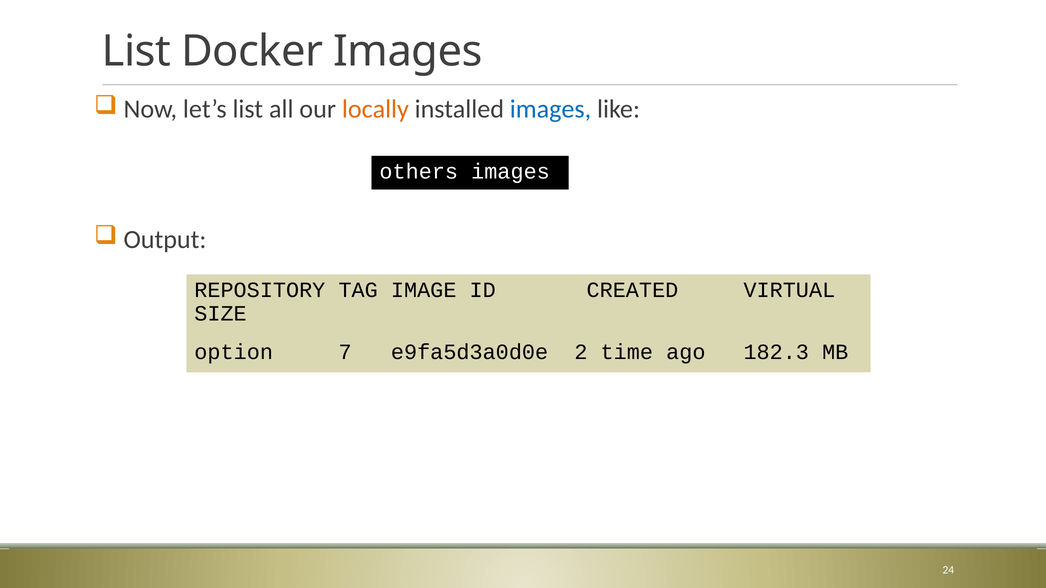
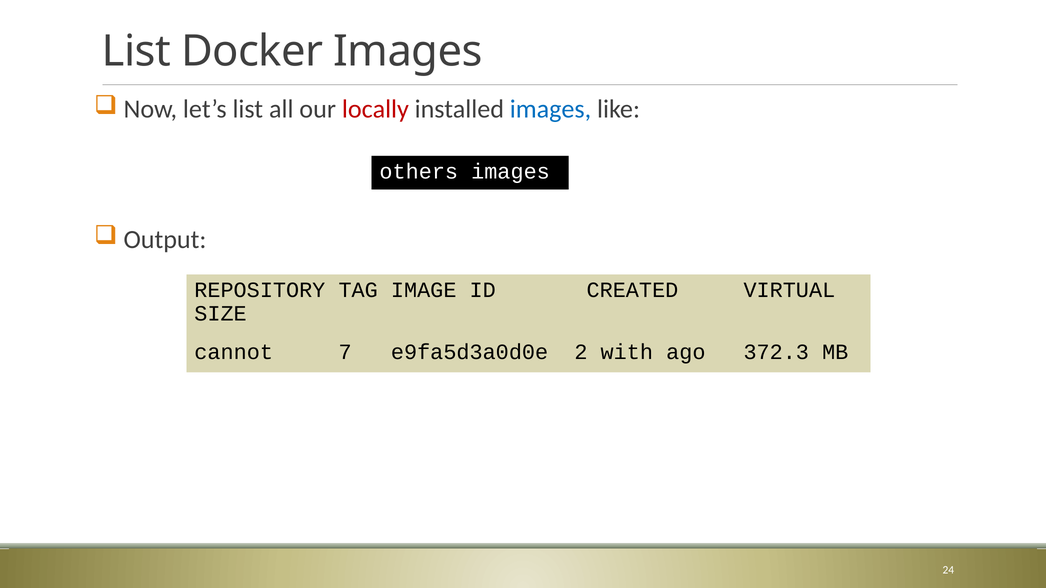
locally colour: orange -> red
option: option -> cannot
time: time -> with
182.3: 182.3 -> 372.3
